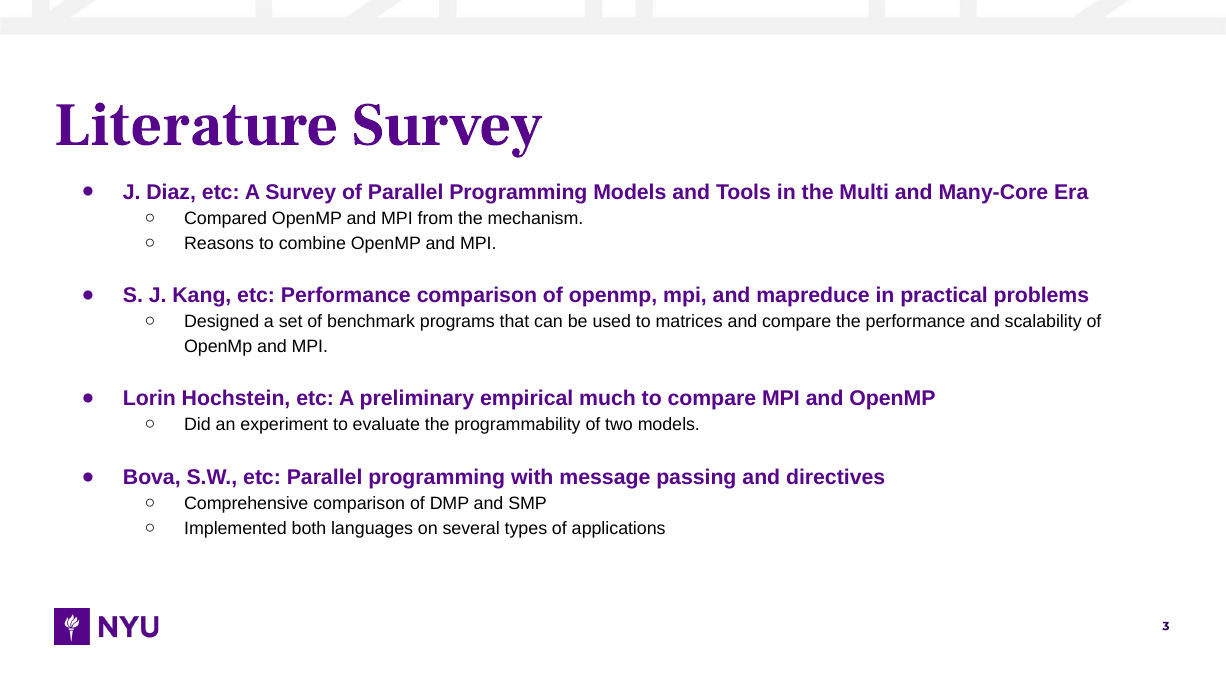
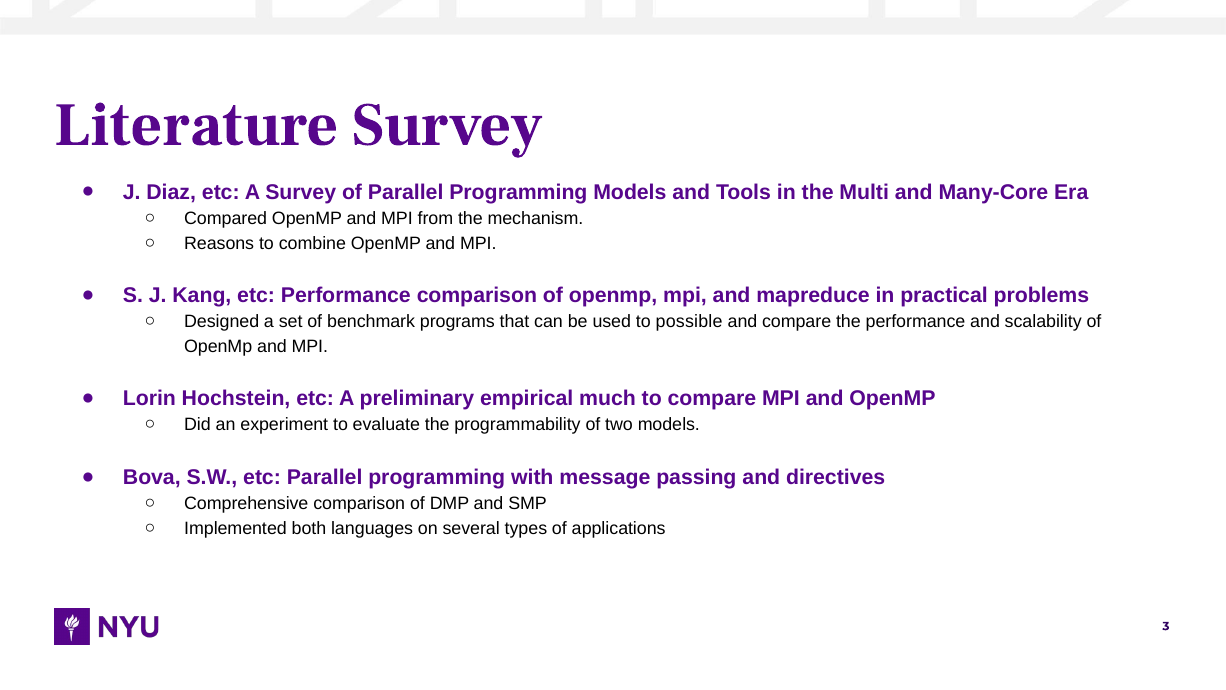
matrices: matrices -> possible
